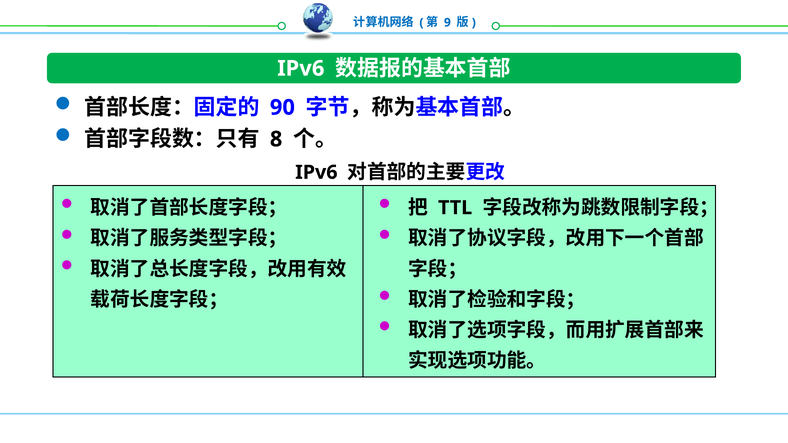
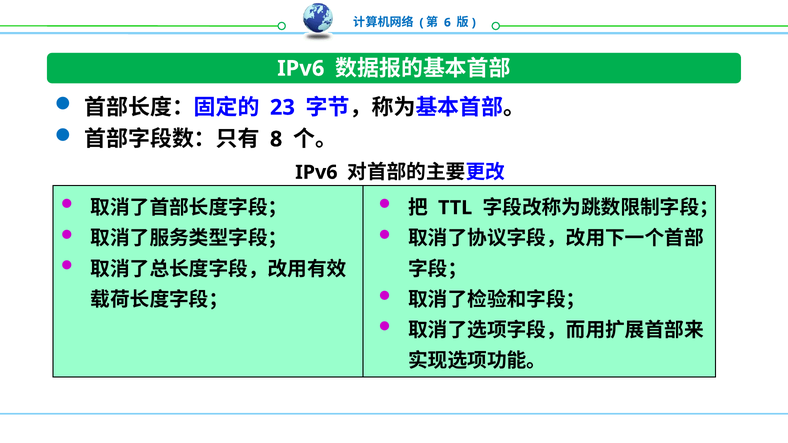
9: 9 -> 6
90: 90 -> 23
